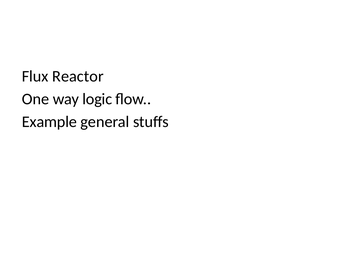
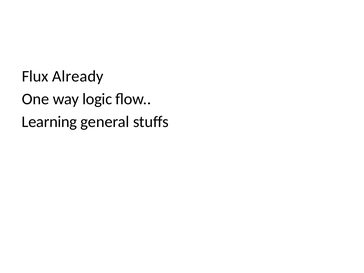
Reactor: Reactor -> Already
Example: Example -> Learning
